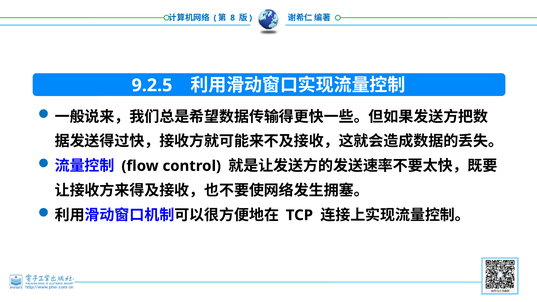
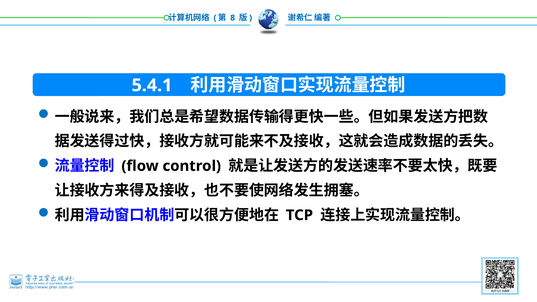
9.2.5: 9.2.5 -> 5.4.1
